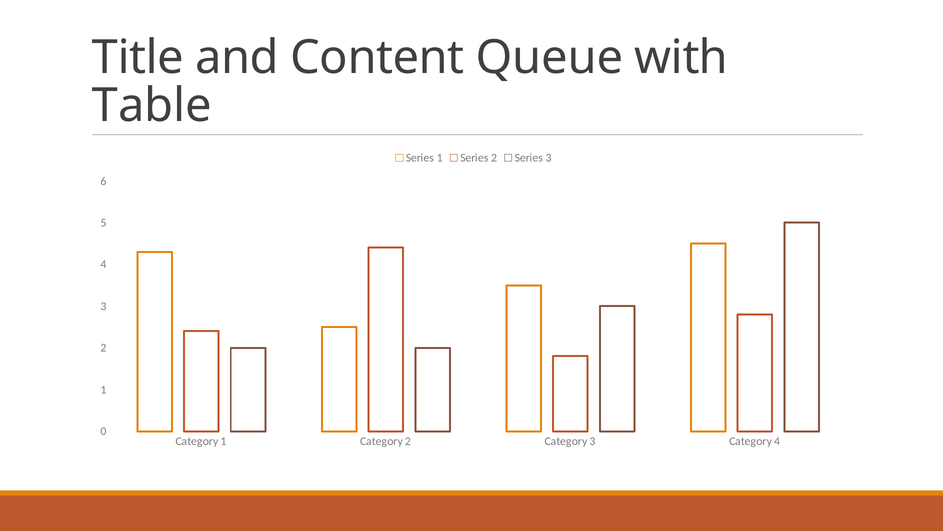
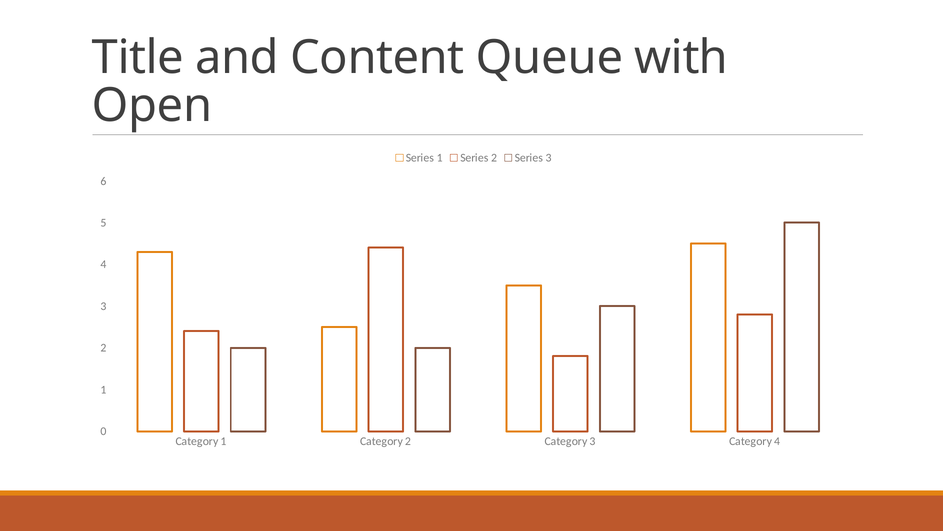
Table: Table -> Open
